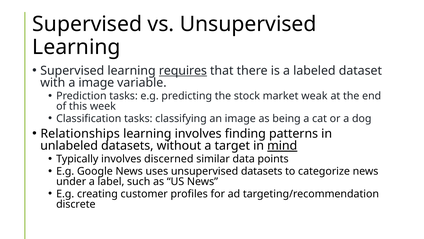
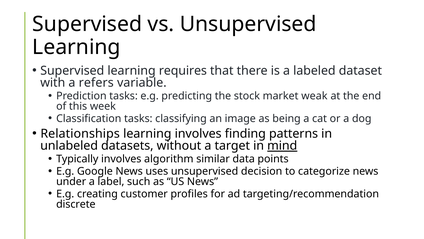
requires underline: present -> none
a image: image -> refers
discerned: discerned -> algorithm
unsupervised datasets: datasets -> decision
